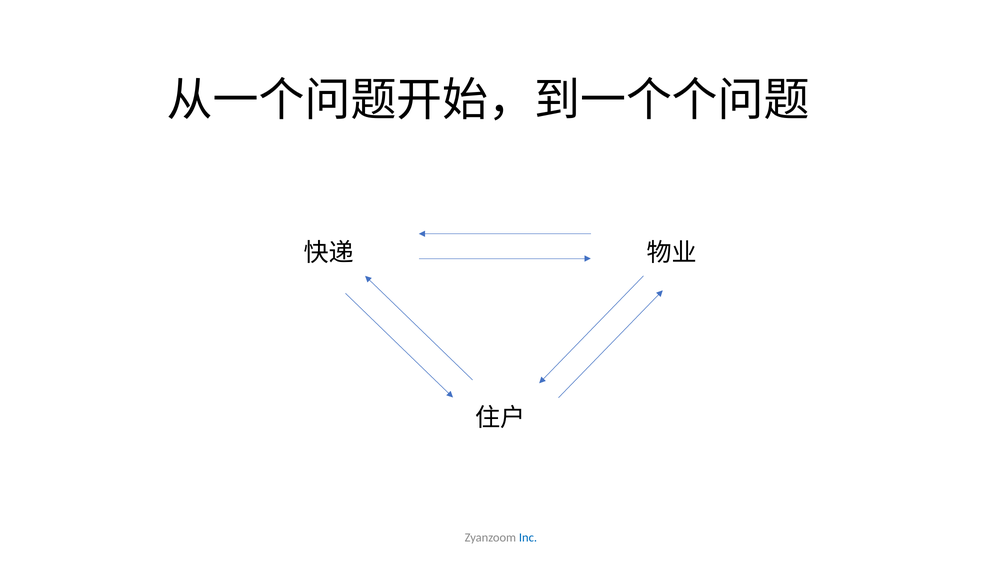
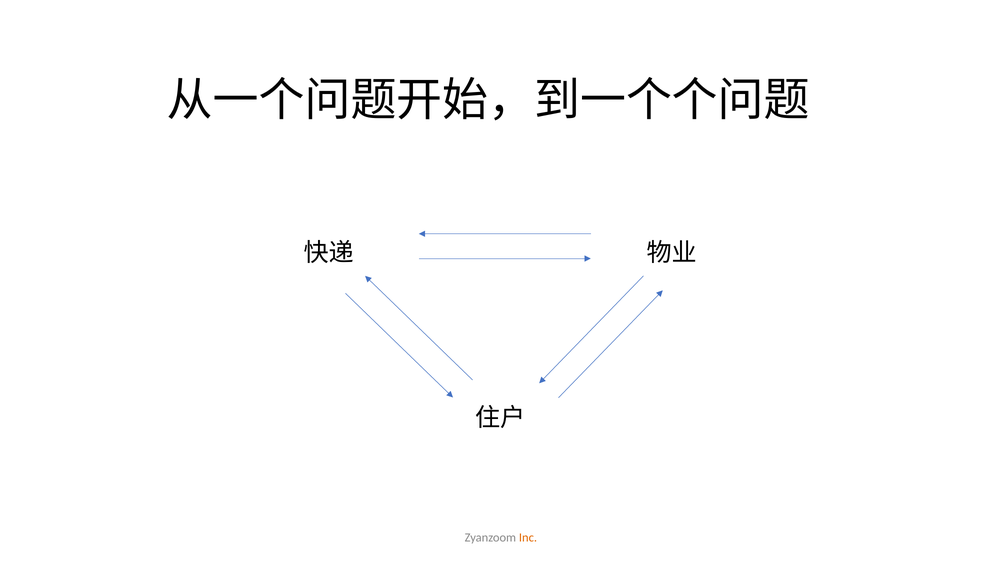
Inc colour: blue -> orange
